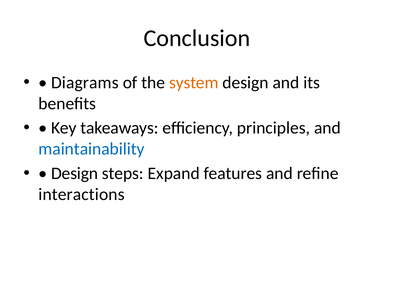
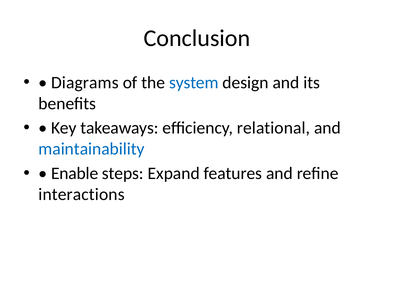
system colour: orange -> blue
principles: principles -> relational
Design at (75, 174): Design -> Enable
